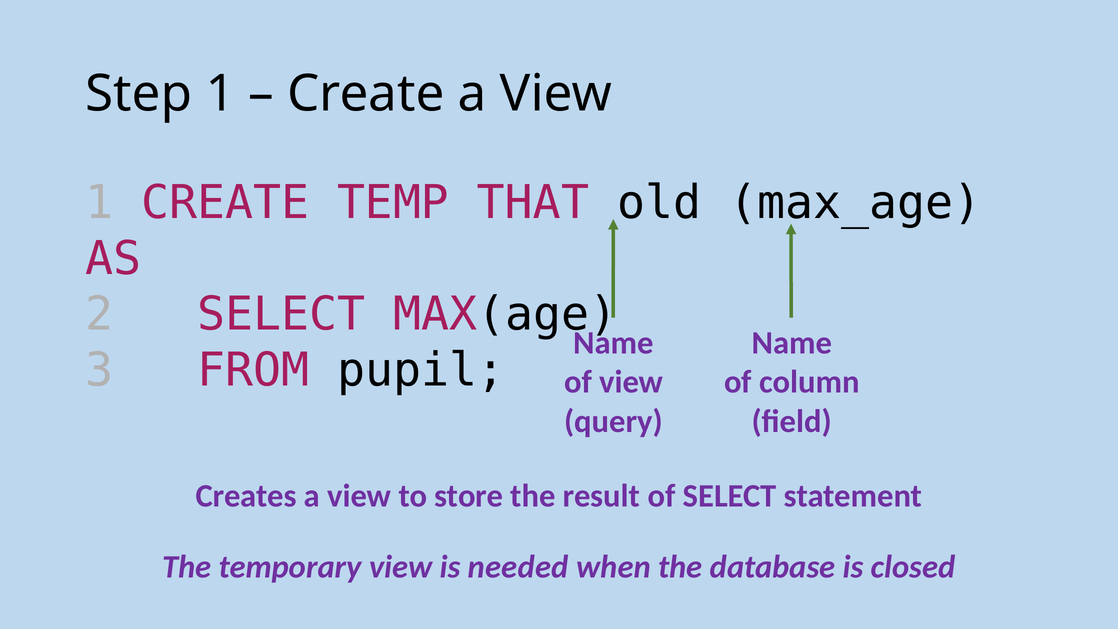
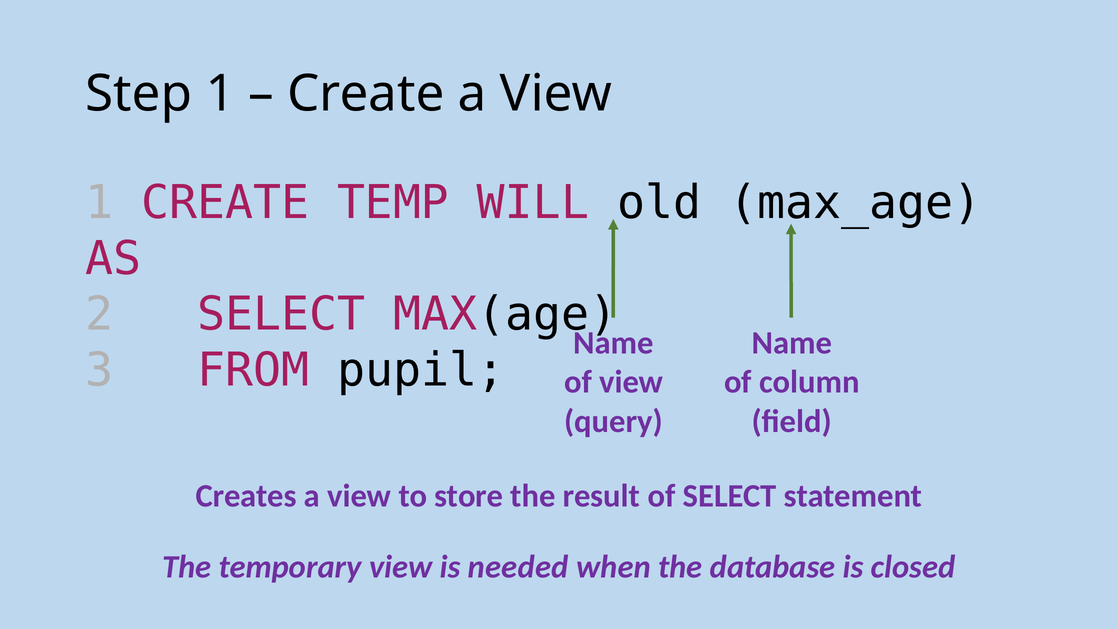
THAT: THAT -> WILL
